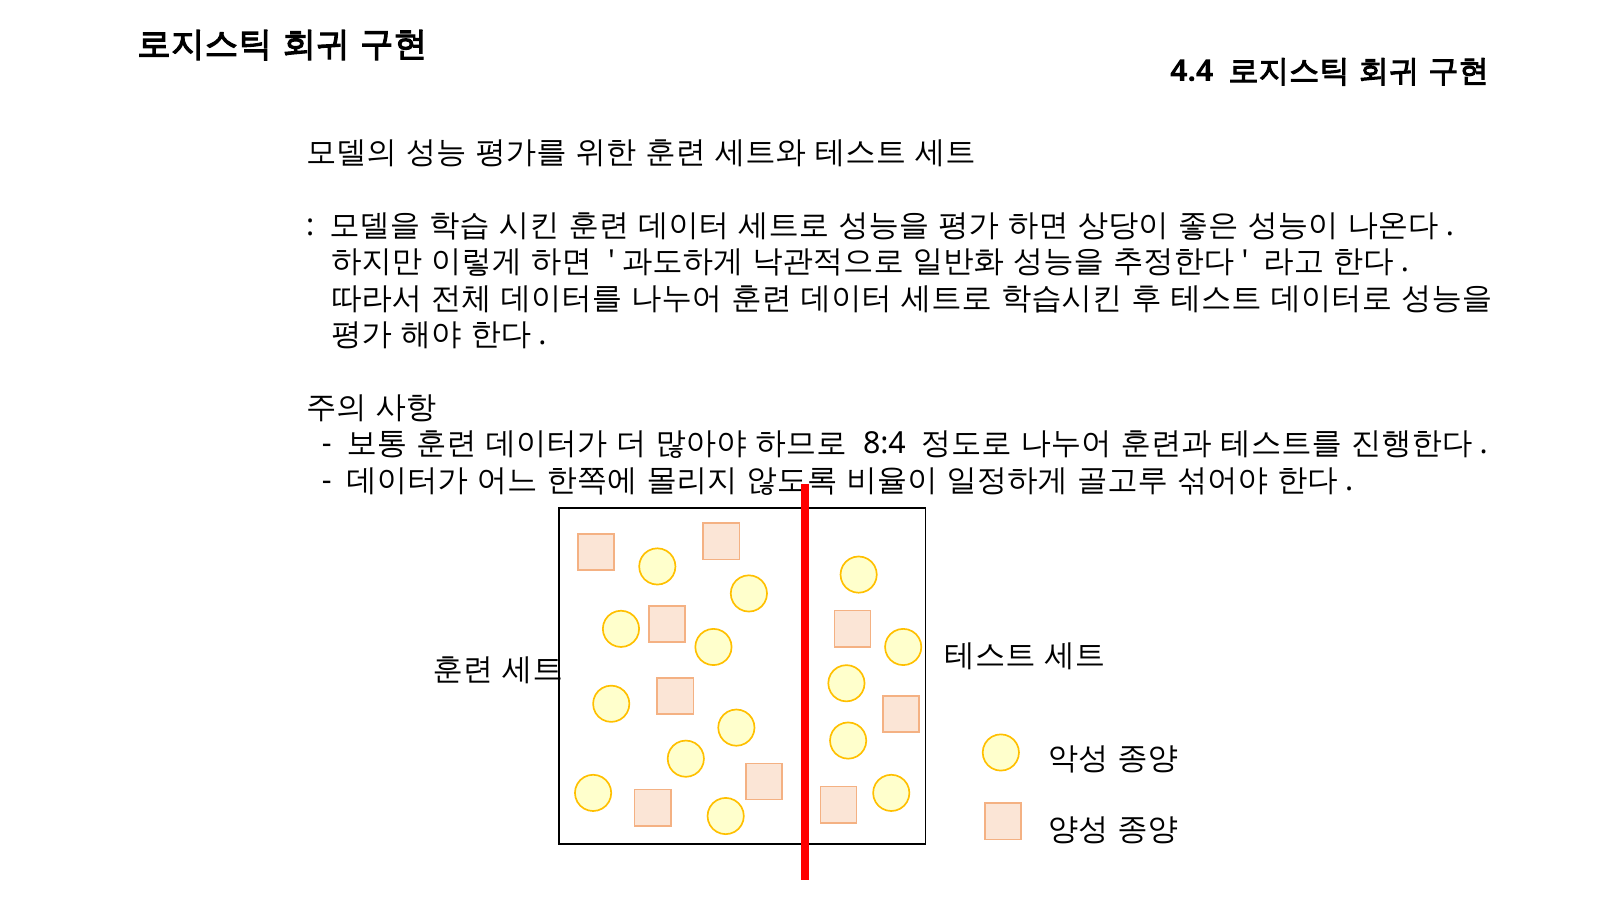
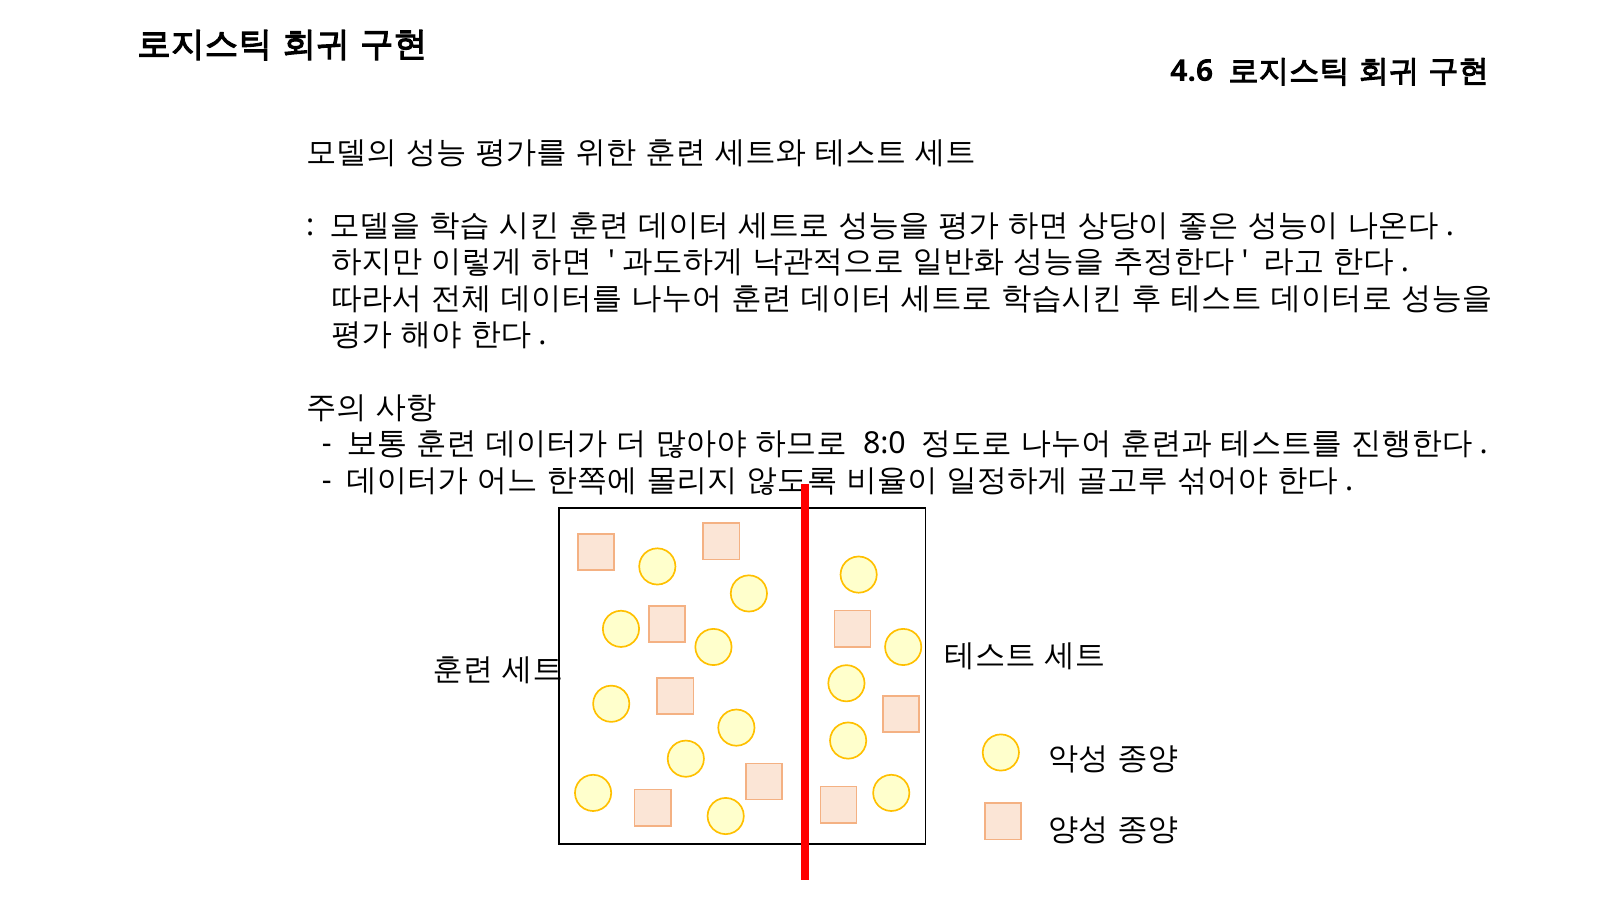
4.4: 4.4 -> 4.6
8:4: 8:4 -> 8:0
